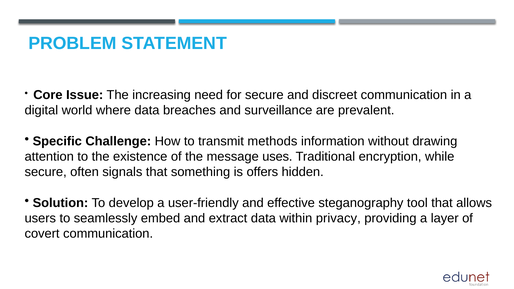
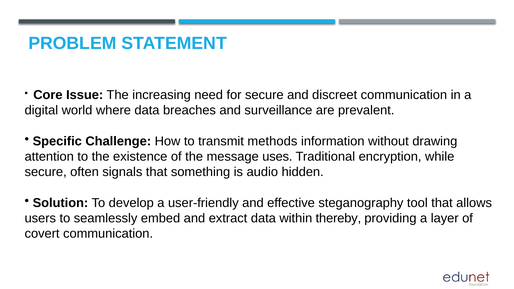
offers: offers -> audio
privacy: privacy -> thereby
